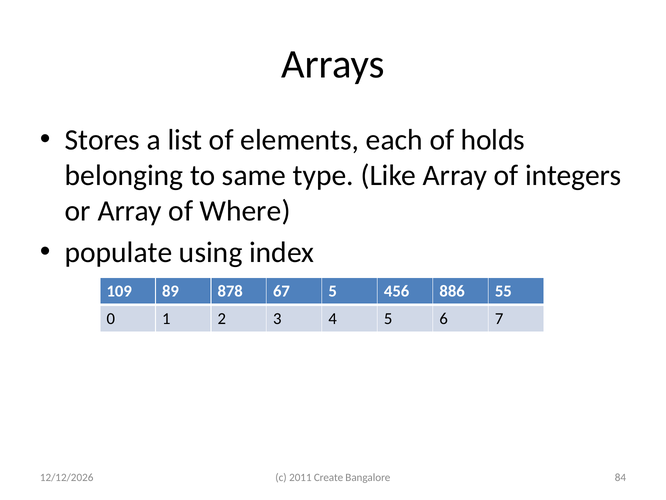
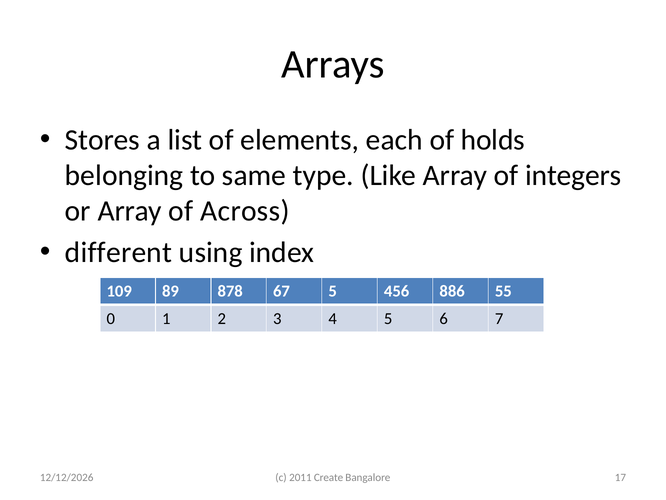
Where: Where -> Across
populate: populate -> different
84: 84 -> 17
